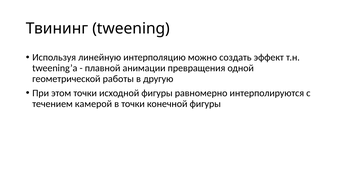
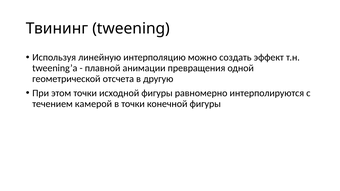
работы: работы -> отсчета
